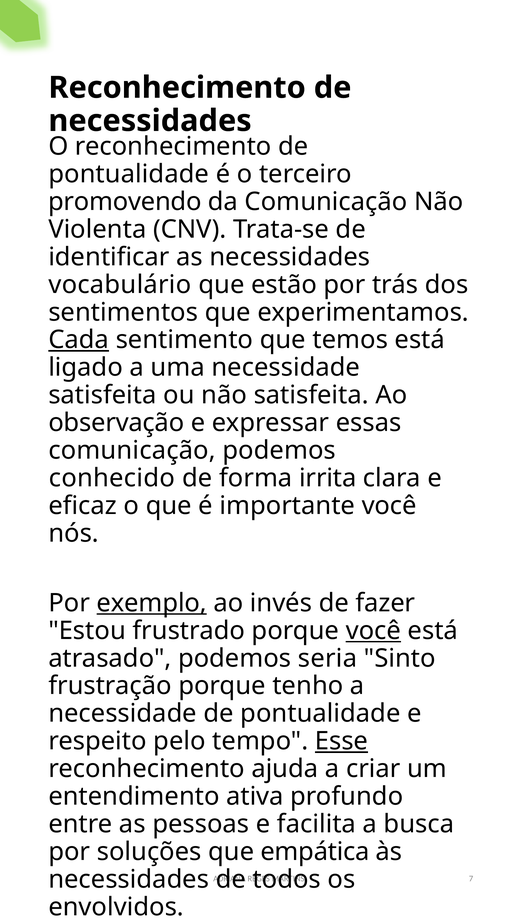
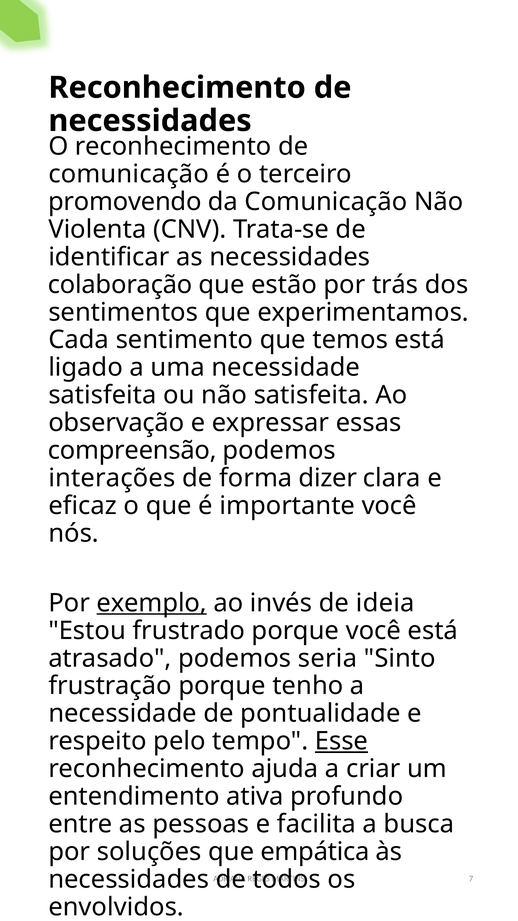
pontualidade at (129, 174): pontualidade -> comunicação
vocabulário: vocabulário -> colaboração
Cada underline: present -> none
comunicação at (132, 450): comunicação -> compreensão
conhecido: conhecido -> interações
irrita: irrita -> dizer
fazer: fazer -> ideia
você at (373, 630) underline: present -> none
